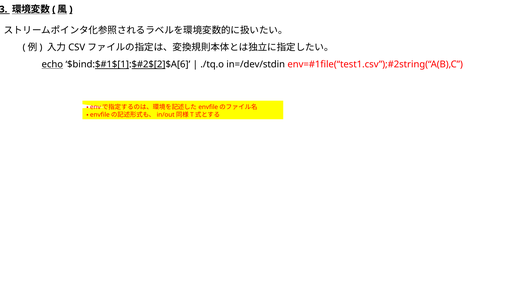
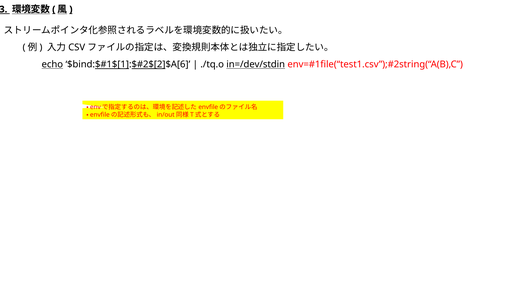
in=/dev/stdin underline: none -> present
